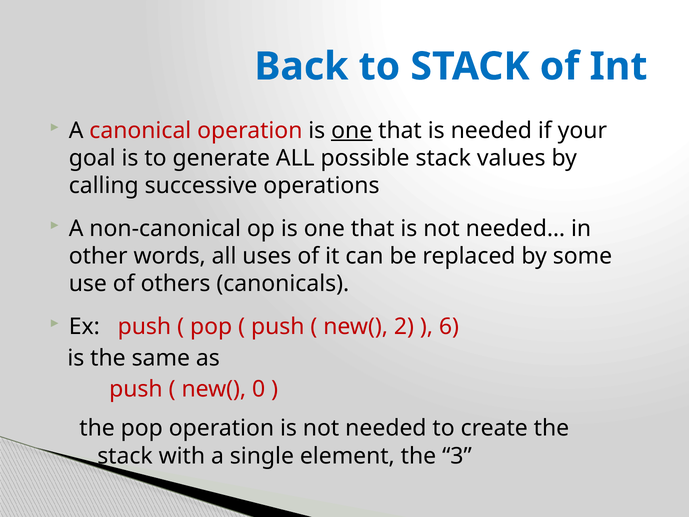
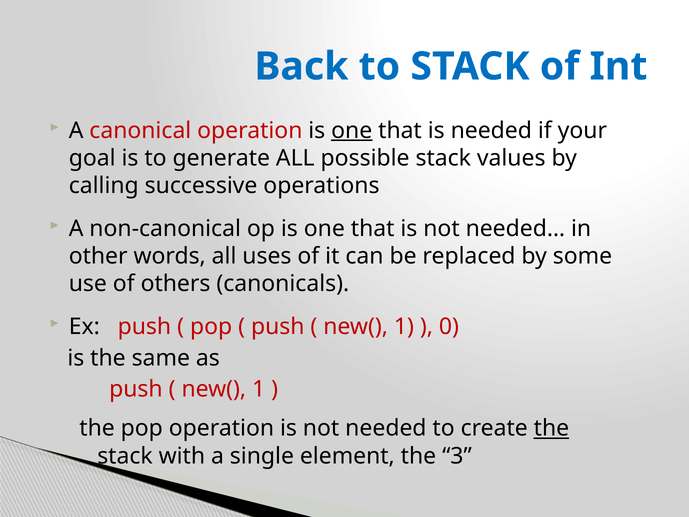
2 at (404, 326): 2 -> 1
6: 6 -> 0
0 at (259, 389): 0 -> 1
the at (551, 428) underline: none -> present
